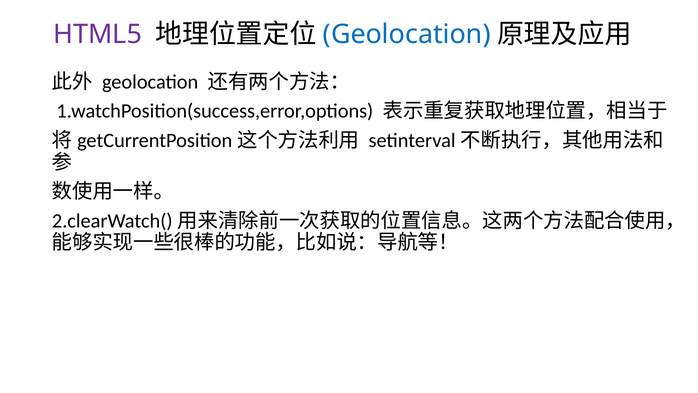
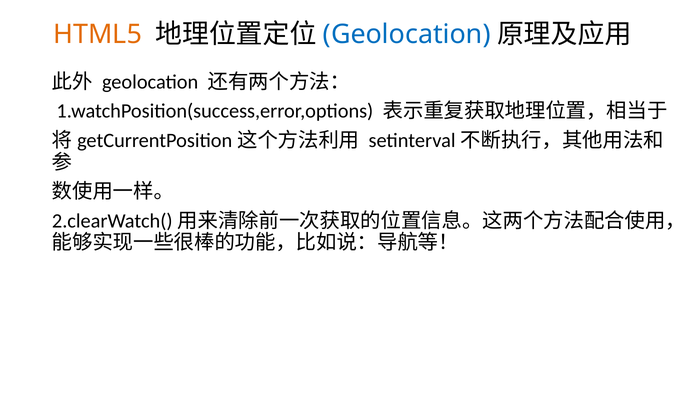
HTML5 colour: purple -> orange
